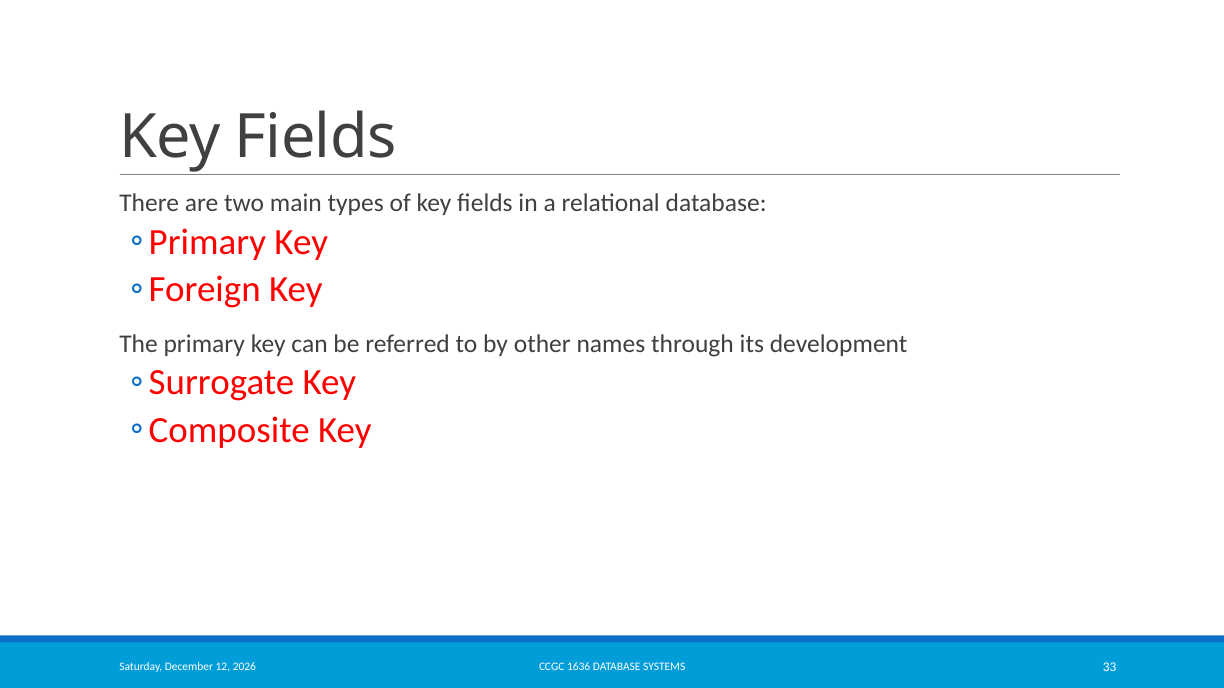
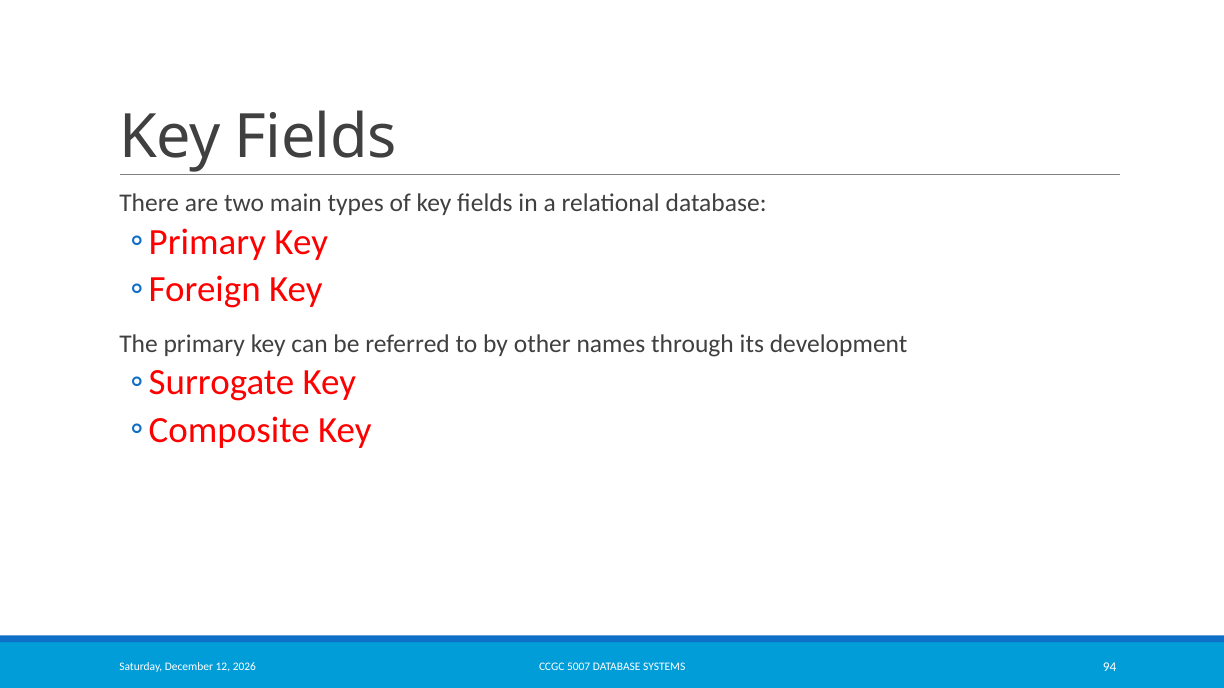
1636: 1636 -> 5007
33: 33 -> 94
